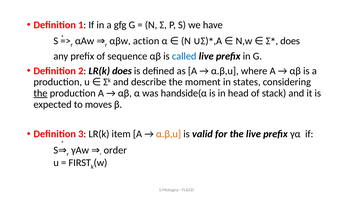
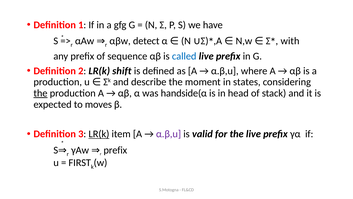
does at (290, 41): does -> with
action: action -> detect
LR(k does: does -> shift
LR(k at (99, 134) underline: none -> present
α.β,u at (169, 134) colour: orange -> purple
order at (115, 150): order -> prefix
